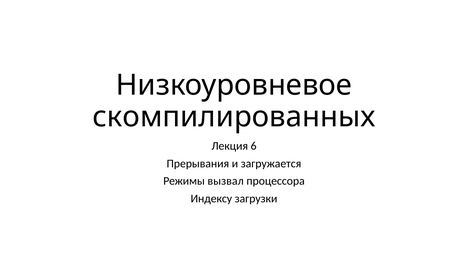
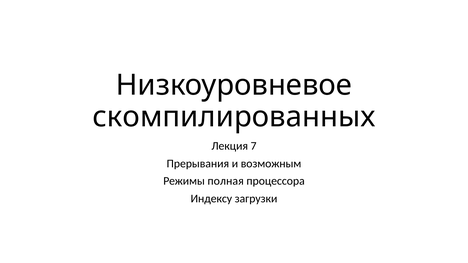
6: 6 -> 7
загружается: загружается -> возможным
вызвал: вызвал -> полная
